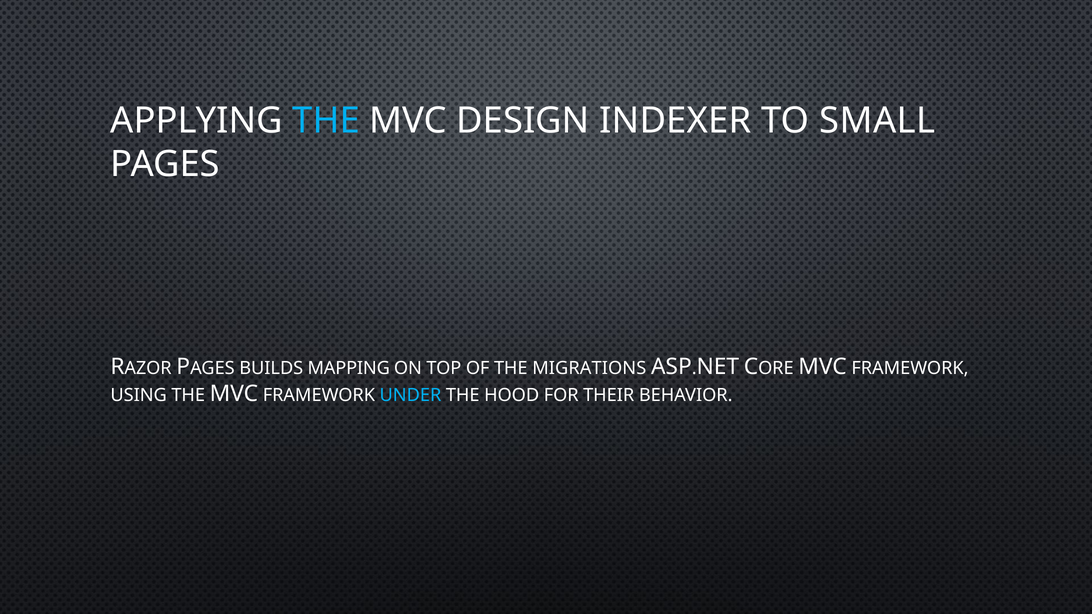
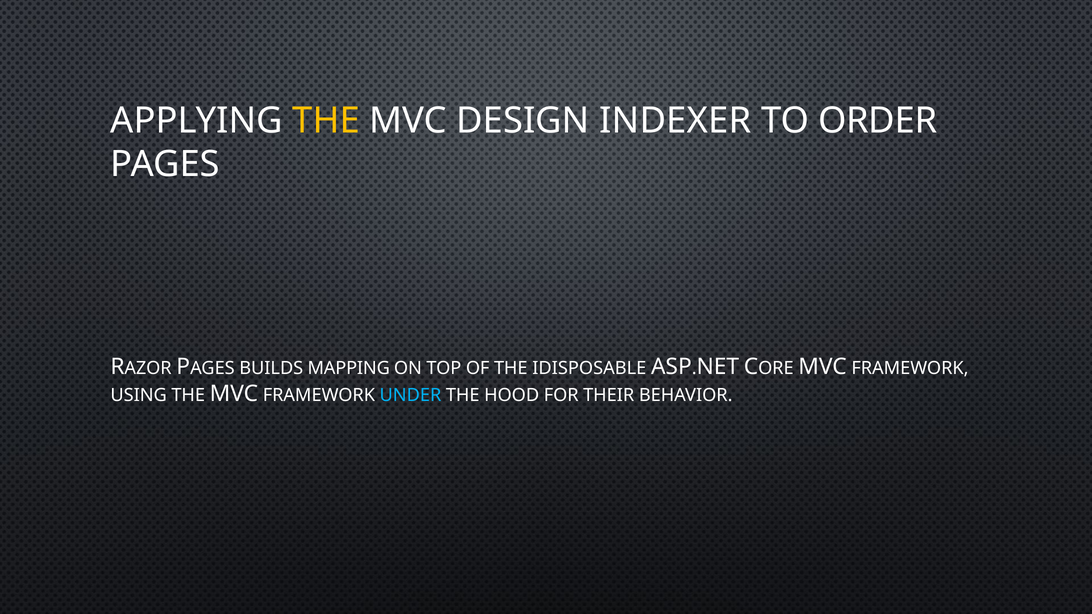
THE at (326, 121) colour: light blue -> yellow
SMALL: SMALL -> ORDER
MIGRATIONS: MIGRATIONS -> IDISPOSABLE
